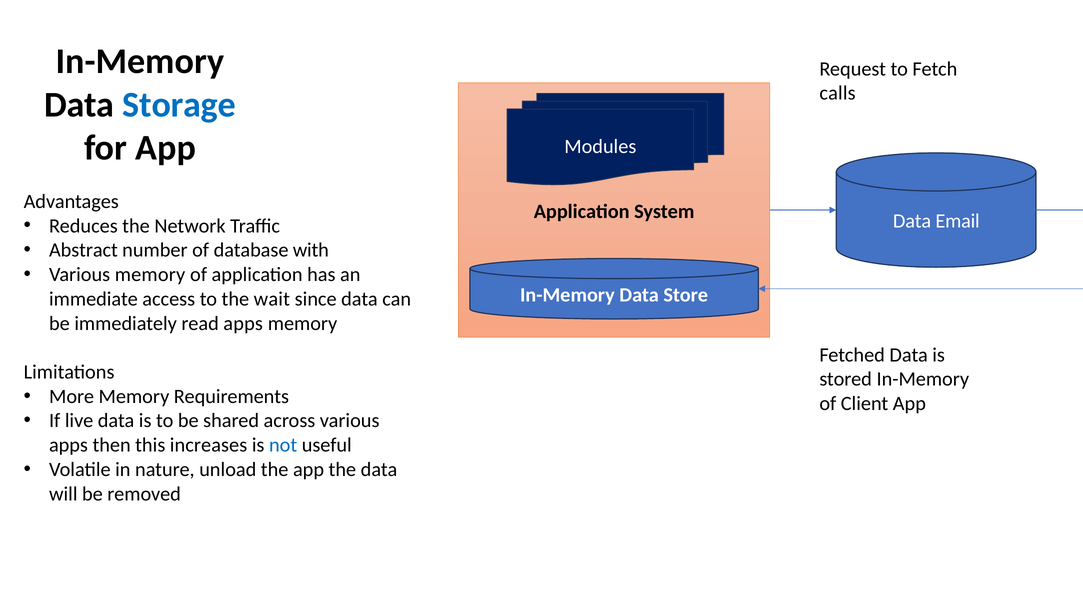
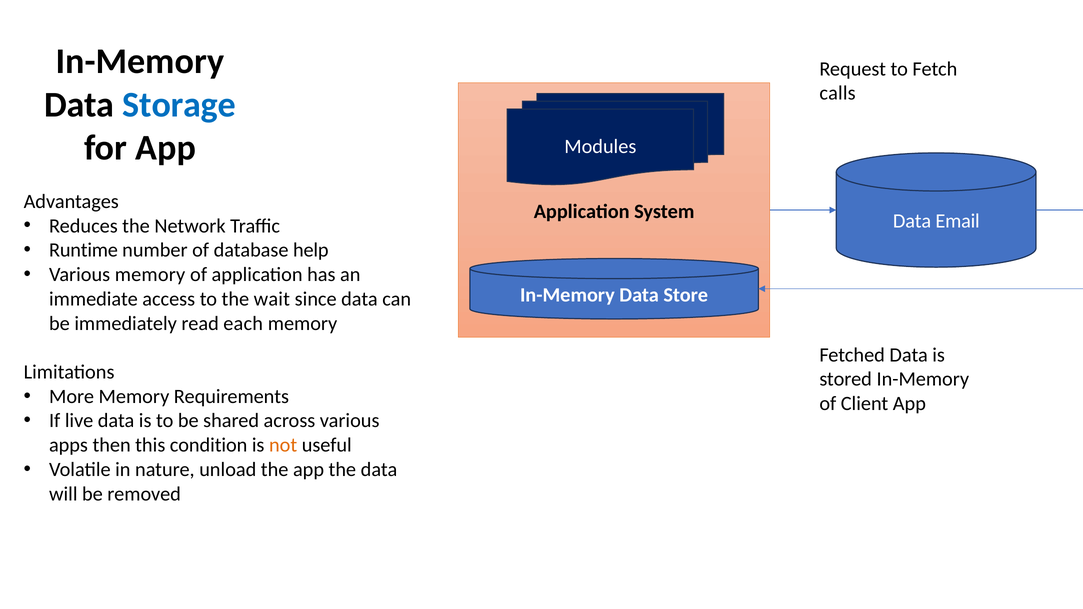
Abstract: Abstract -> Runtime
with: with -> help
read apps: apps -> each
increases: increases -> condition
not colour: blue -> orange
